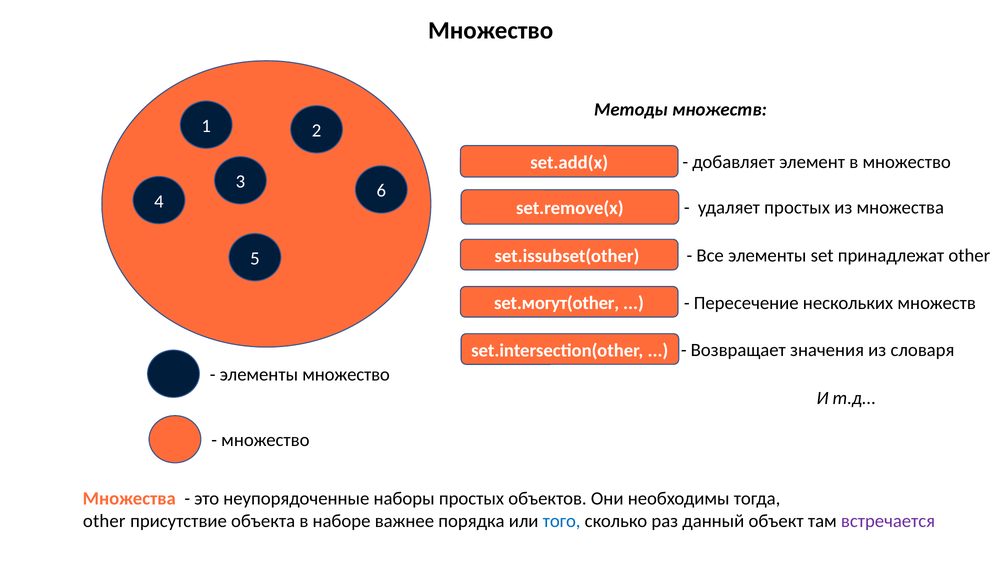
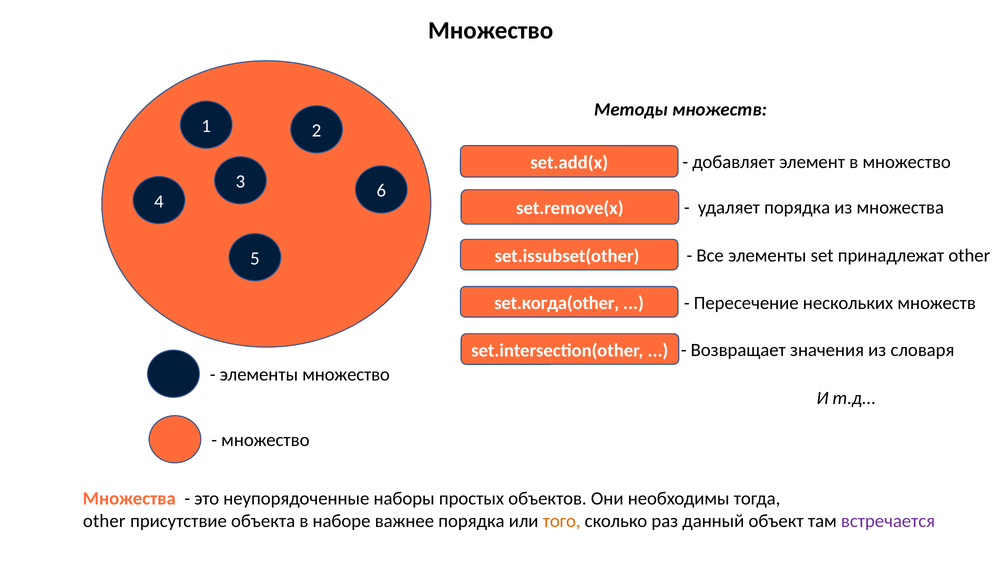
удаляет простых: простых -> порядка
set.могут(other: set.могут(other -> set.когда(other
того colour: blue -> orange
